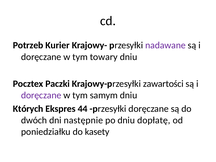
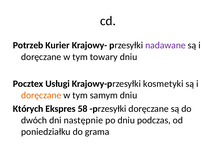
Paczki: Paczki -> Usługi
zawartości: zawartości -> kosmetyki
doręczane at (41, 95) colour: purple -> orange
44: 44 -> 58
dopłatę: dopłatę -> podczas
kasety: kasety -> grama
